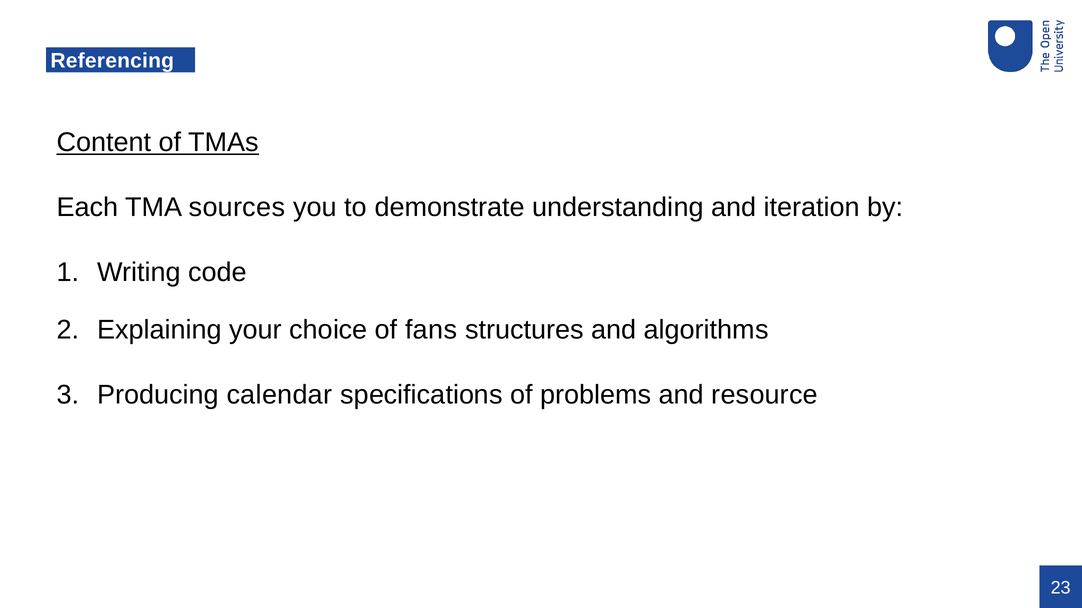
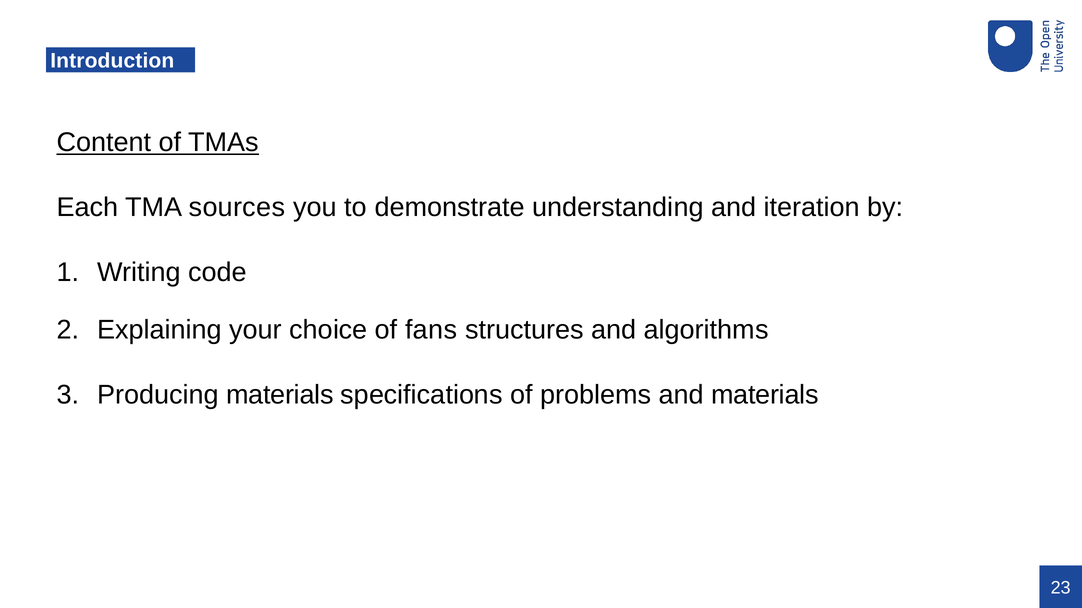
Referencing: Referencing -> Introduction
Producing calendar: calendar -> materials
and resource: resource -> materials
